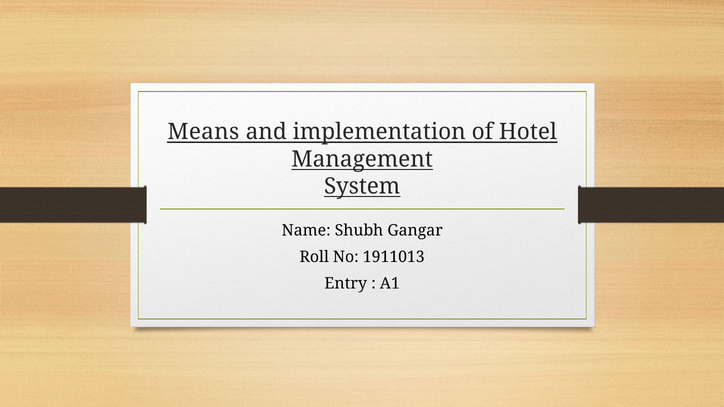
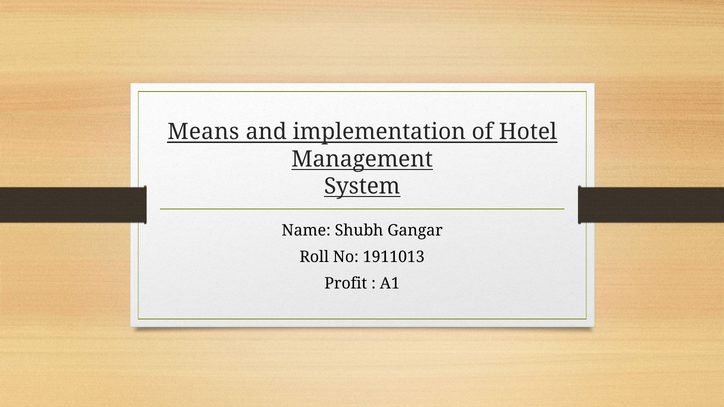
Entry: Entry -> Profit
